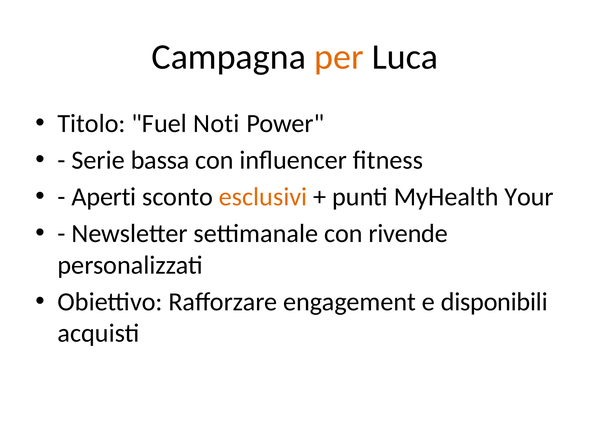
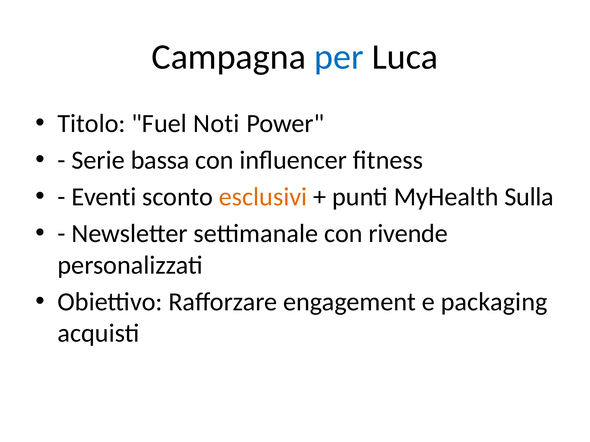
per colour: orange -> blue
Aperti: Aperti -> Eventi
Your: Your -> Sulla
disponibili: disponibili -> packaging
